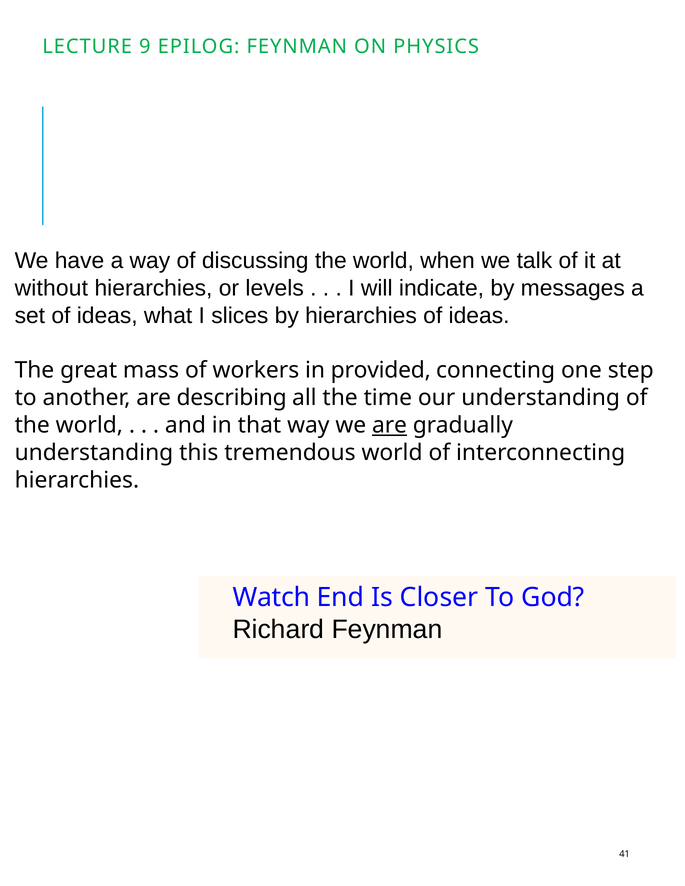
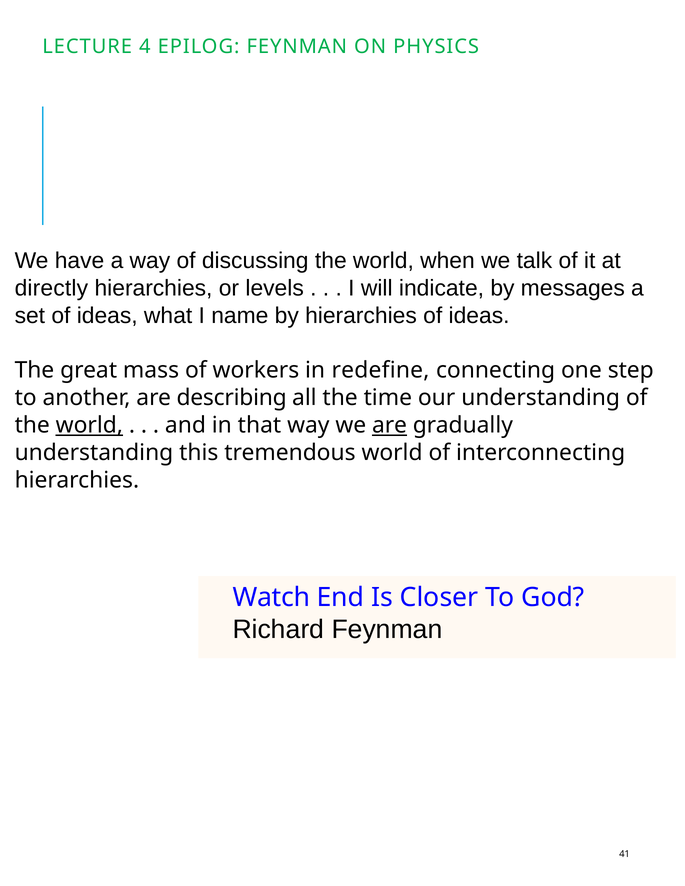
9: 9 -> 4
without: without -> directly
slices: slices -> name
provided: provided -> redefine
world at (89, 425) underline: none -> present
